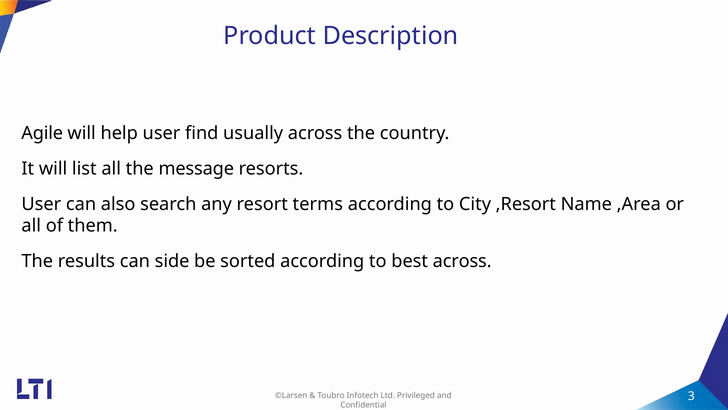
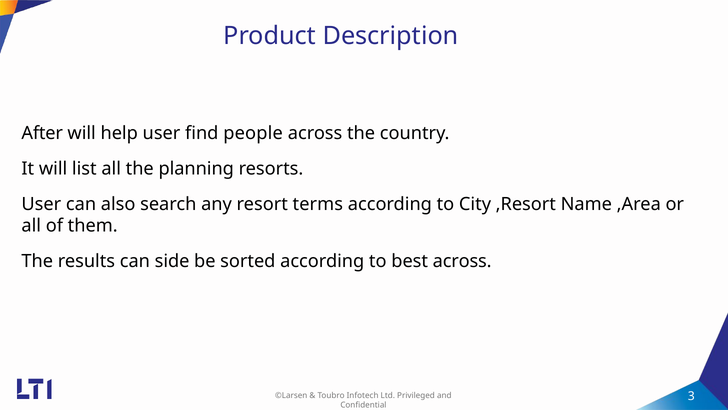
Agile: Agile -> After
usually: usually -> people
message: message -> planning
